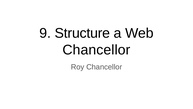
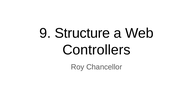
Chancellor at (96, 50): Chancellor -> Controllers
